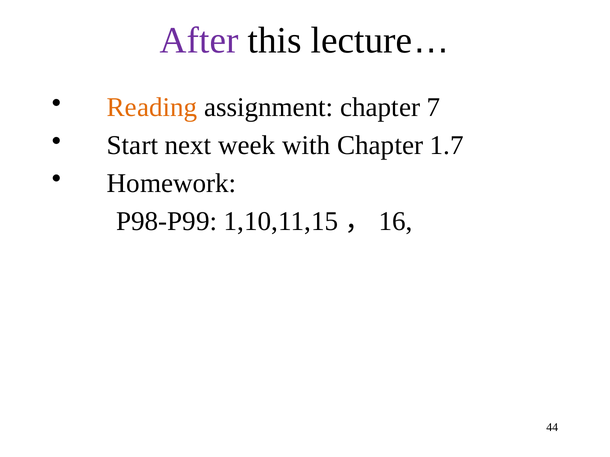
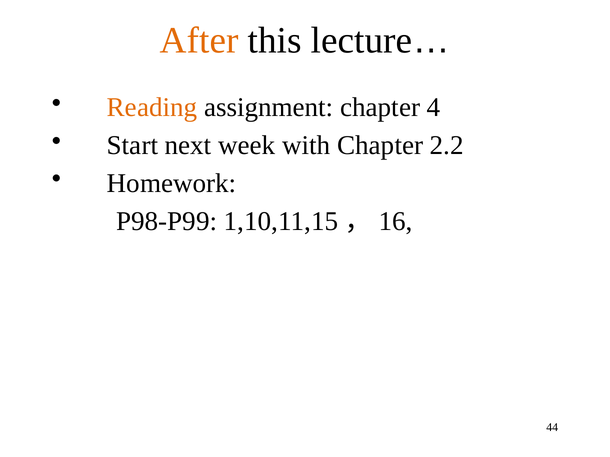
After colour: purple -> orange
7: 7 -> 4
1.7: 1.7 -> 2.2
